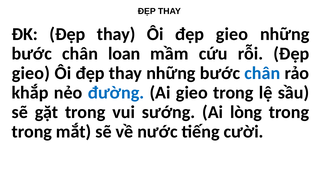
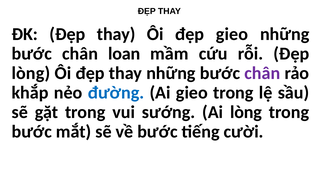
gieo at (31, 73): gieo -> lòng
chân at (262, 73) colour: blue -> purple
trong at (32, 131): trong -> bước
về nước: nước -> bước
